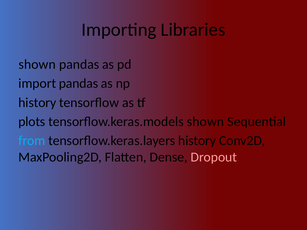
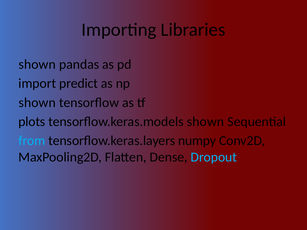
import pandas: pandas -> predict
history at (37, 103): history -> shown
tensorflow.keras.layers history: history -> numpy
Dropout colour: pink -> light blue
